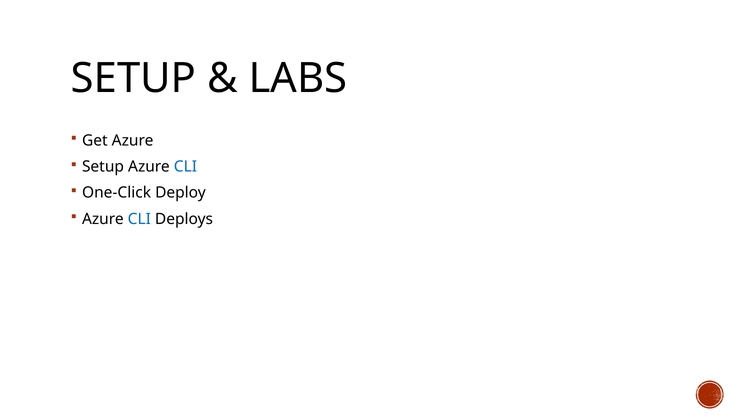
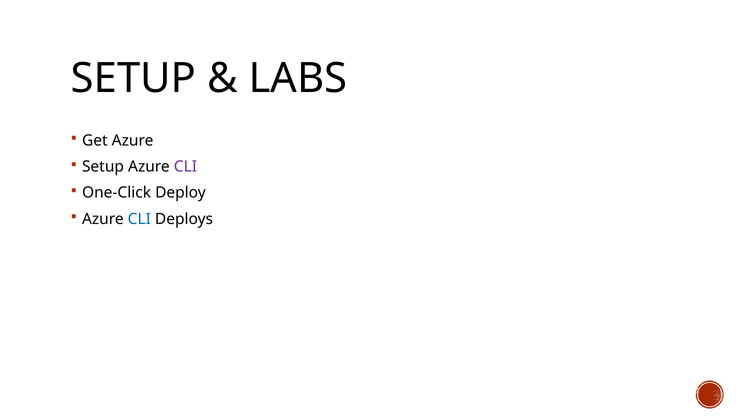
CLI at (185, 167) colour: blue -> purple
